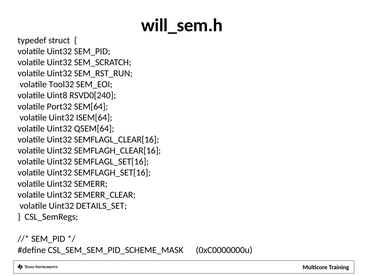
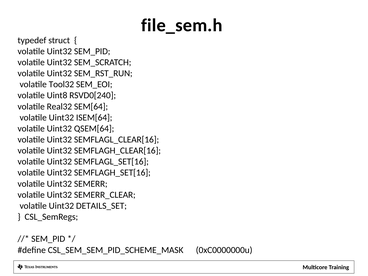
will_sem.h: will_sem.h -> file_sem.h
Port32: Port32 -> Real32
